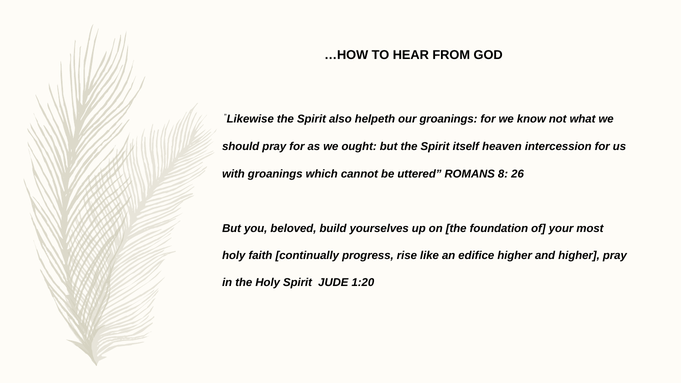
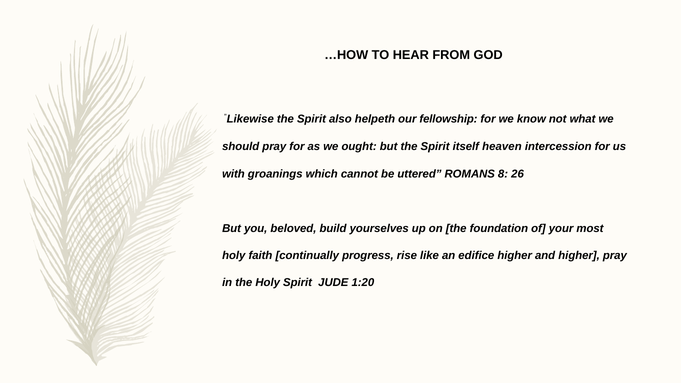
our groanings: groanings -> fellowship
